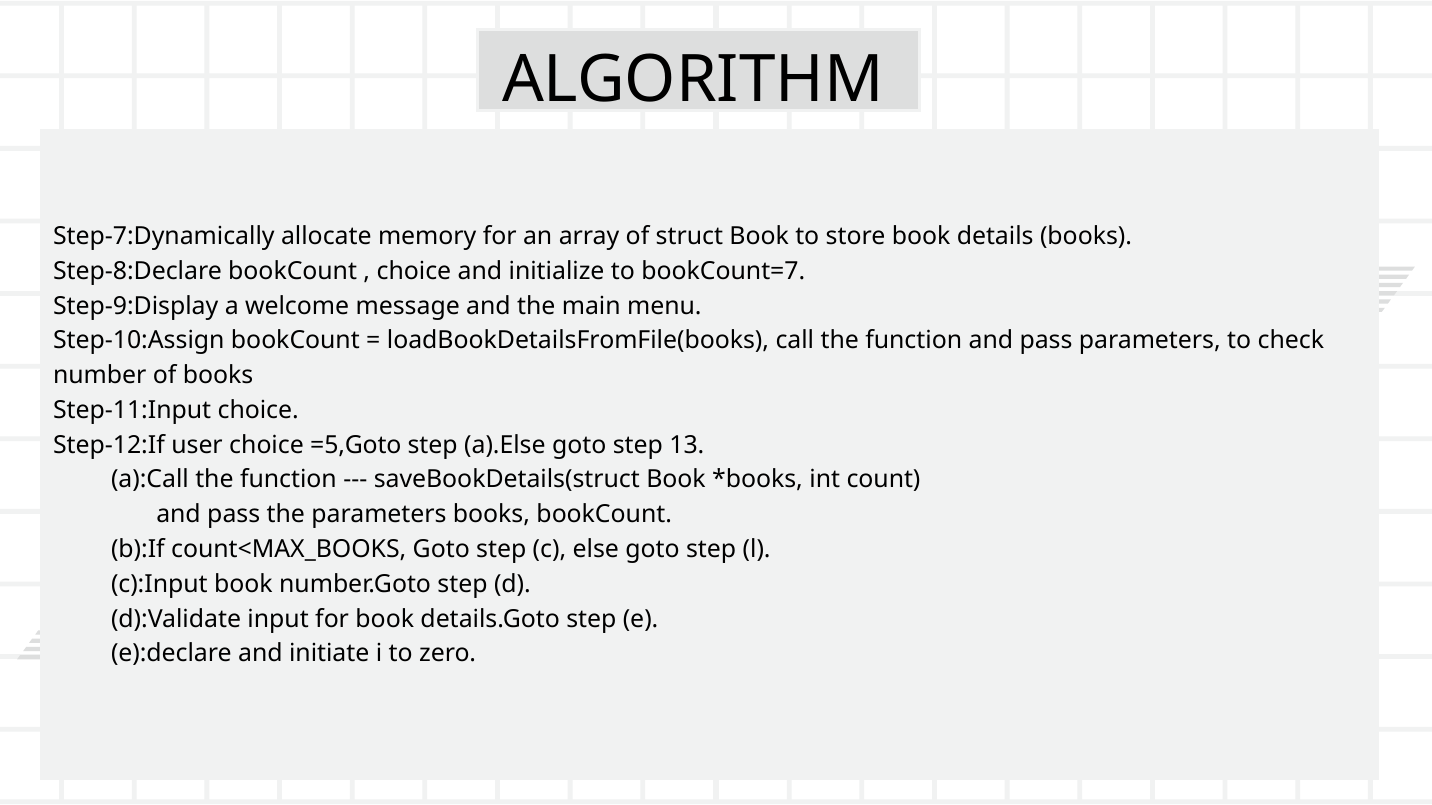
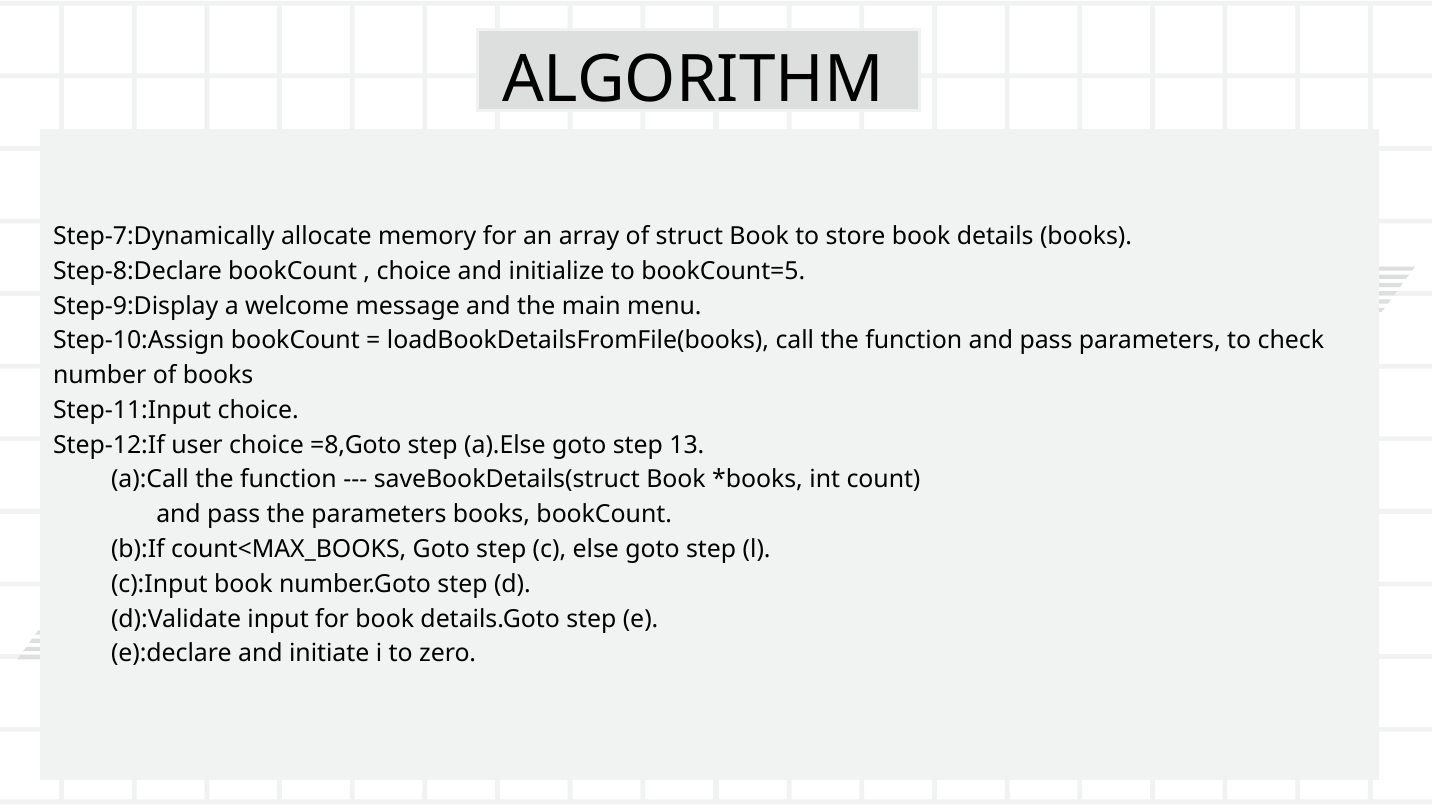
bookCount=7: bookCount=7 -> bookCount=5
=5,Goto: =5,Goto -> =8,Goto
